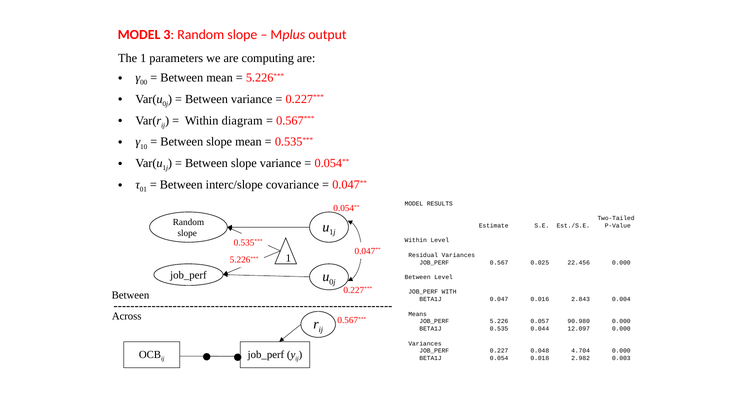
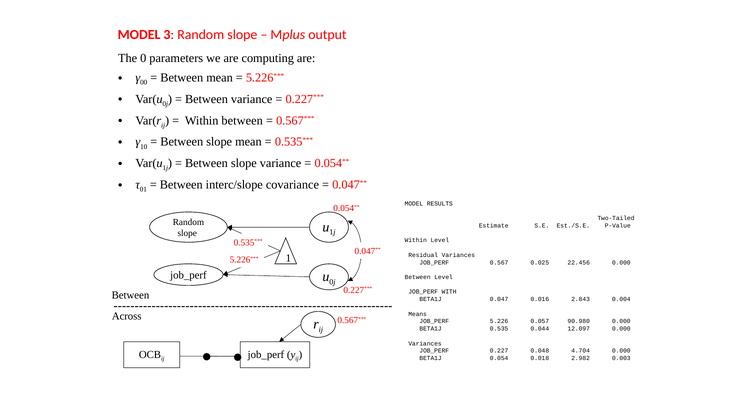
The 1: 1 -> 0
Within diagram: diagram -> between
